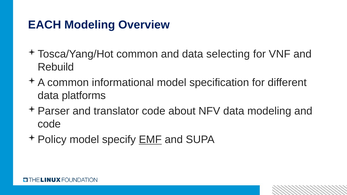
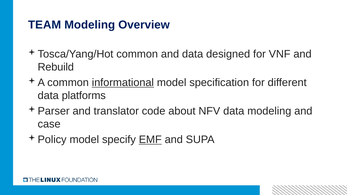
EACH: EACH -> TEAM
selecting: selecting -> designed
informational underline: none -> present
code at (49, 124): code -> case
